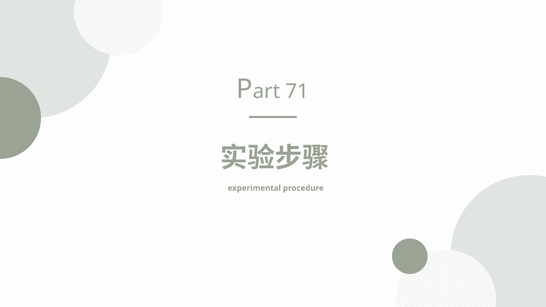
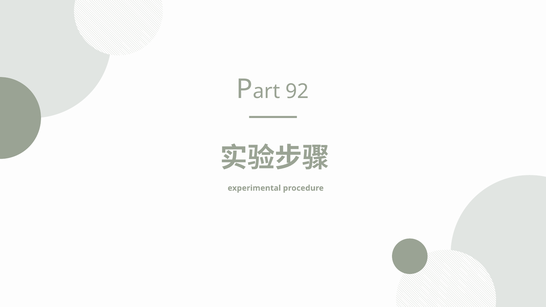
71: 71 -> 92
